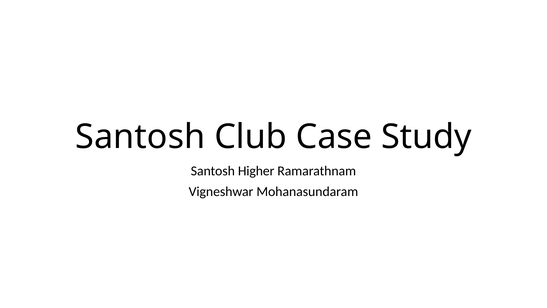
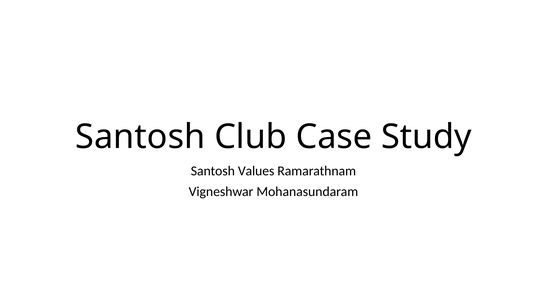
Higher: Higher -> Values
